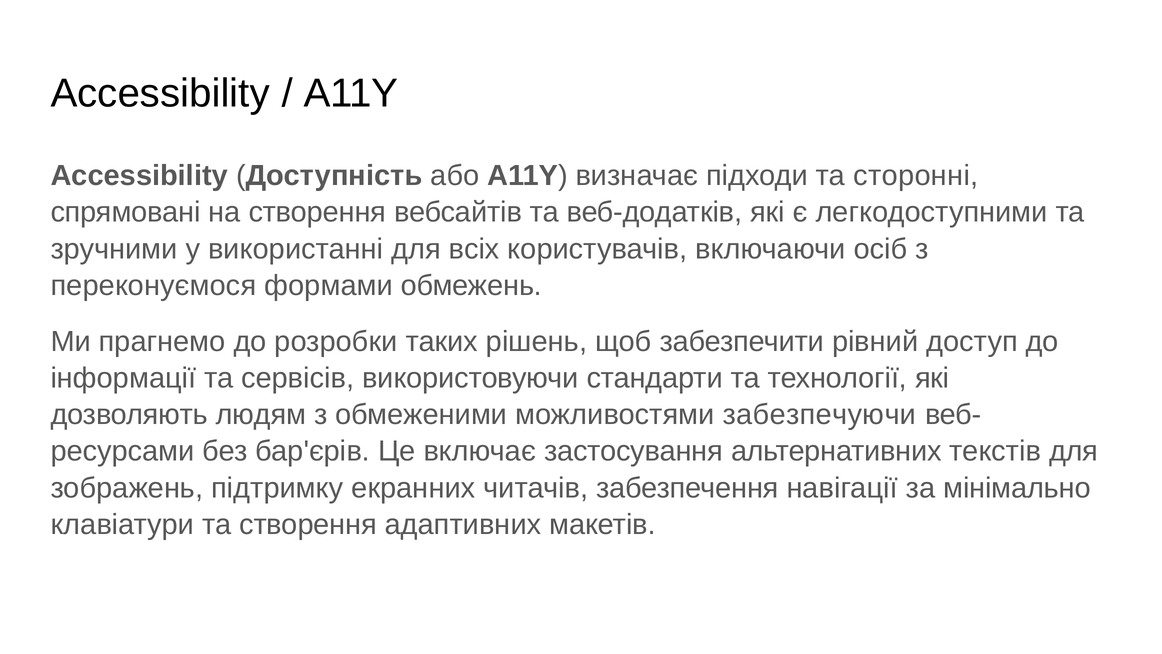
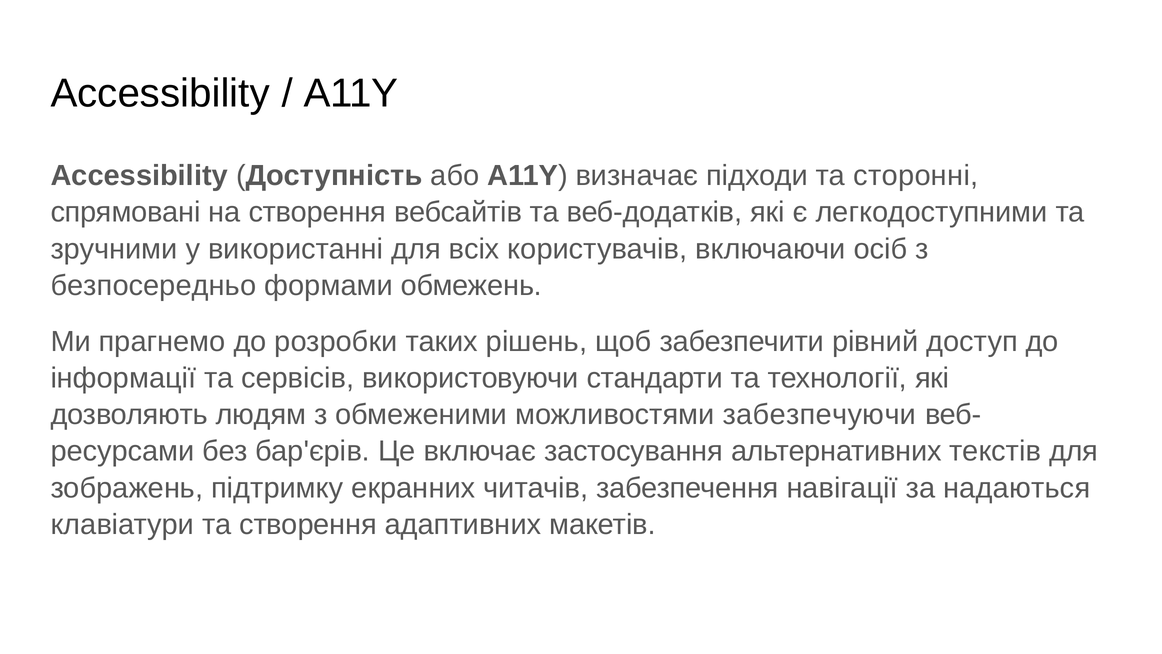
переконуємося: переконуємося -> безпосередньо
мінімально: мінімально -> надаються
